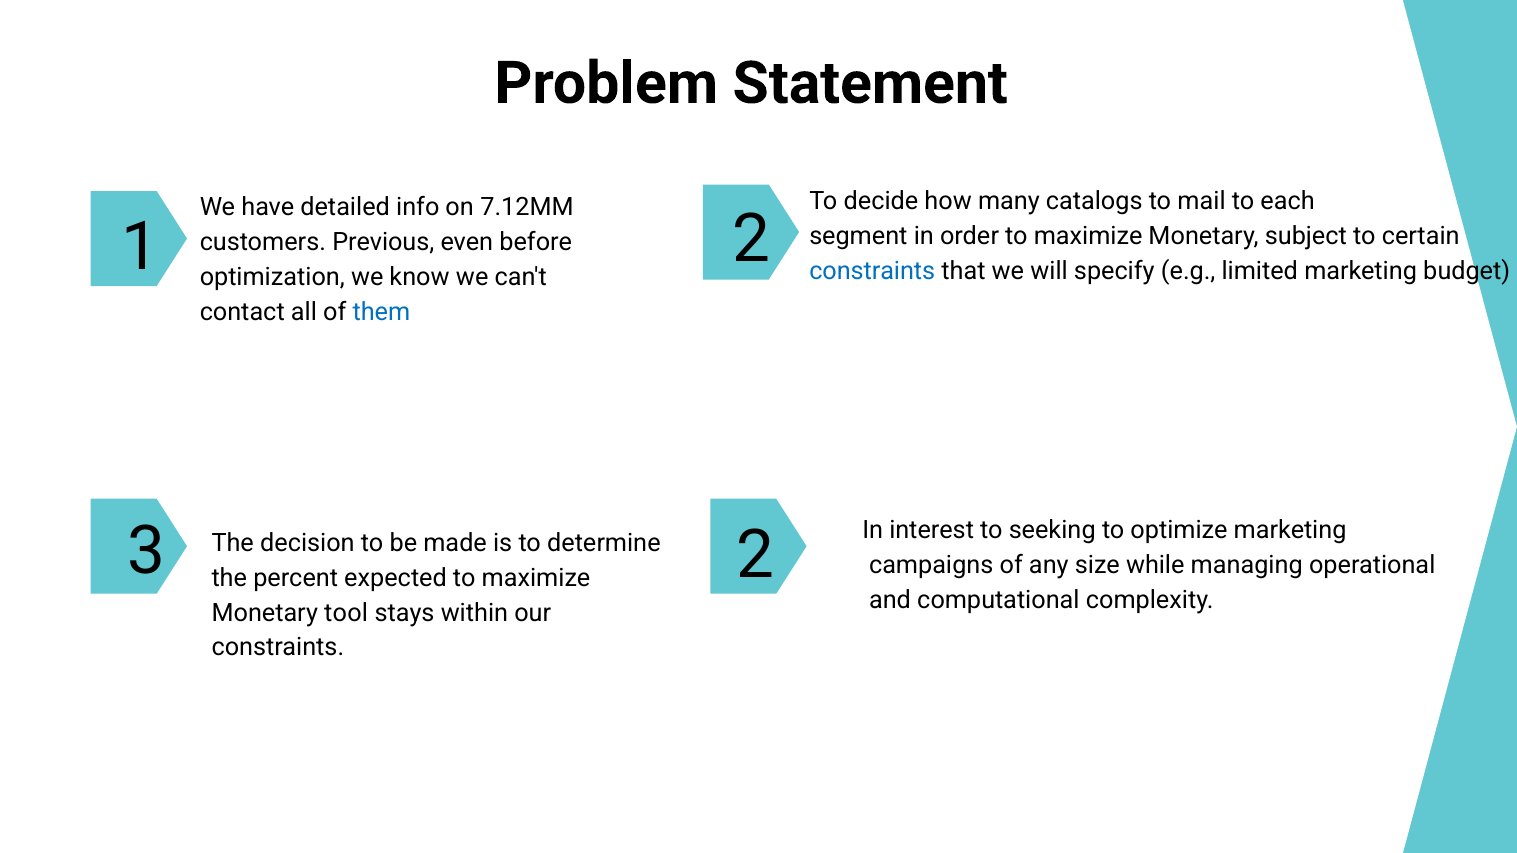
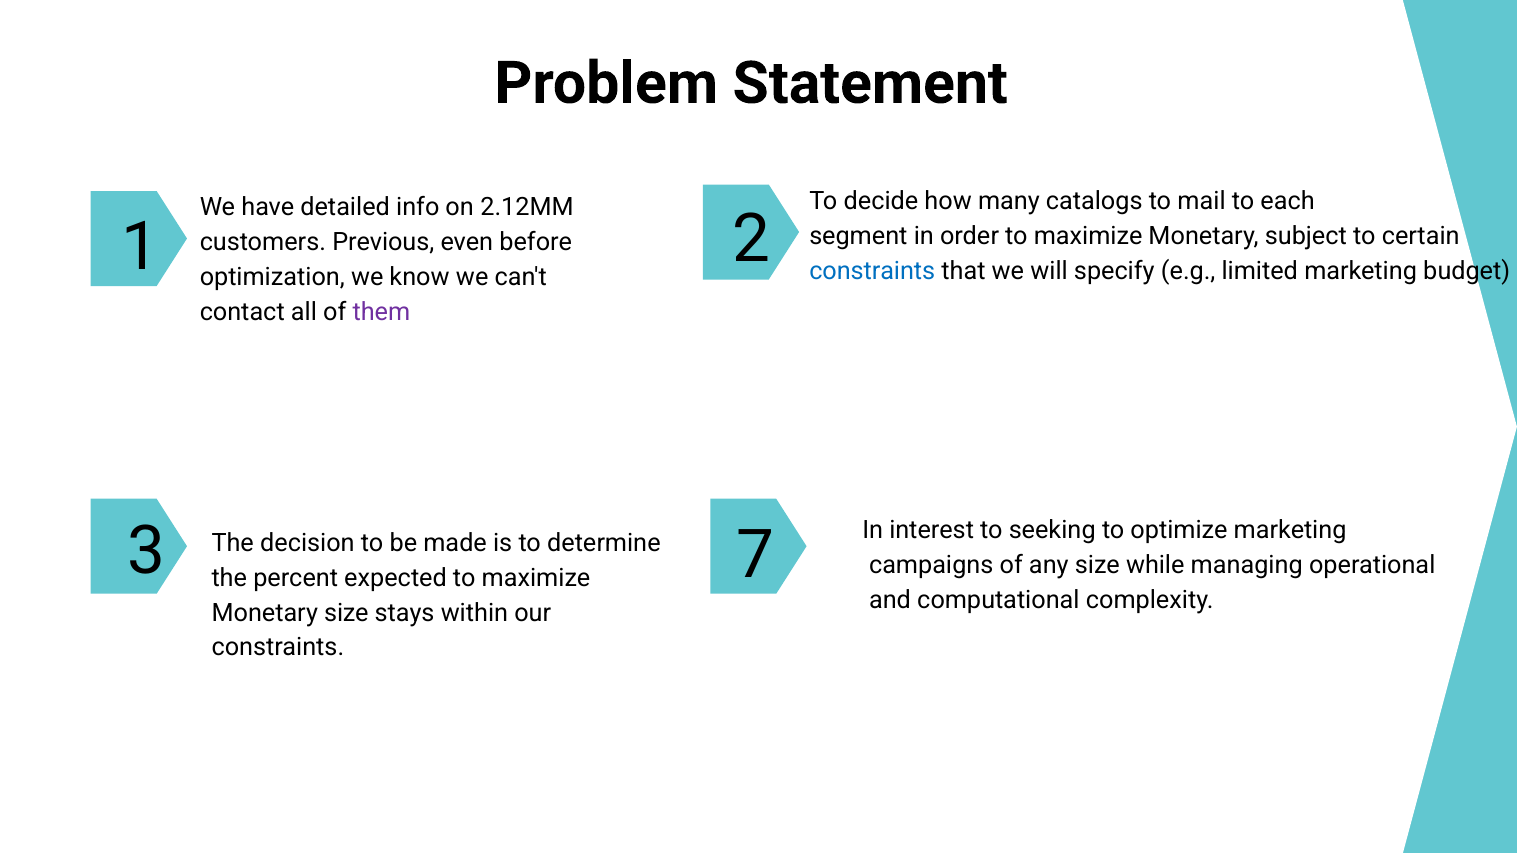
7.12MM: 7.12MM -> 2.12MM
them colour: blue -> purple
3 2: 2 -> 7
Monetary tool: tool -> size
